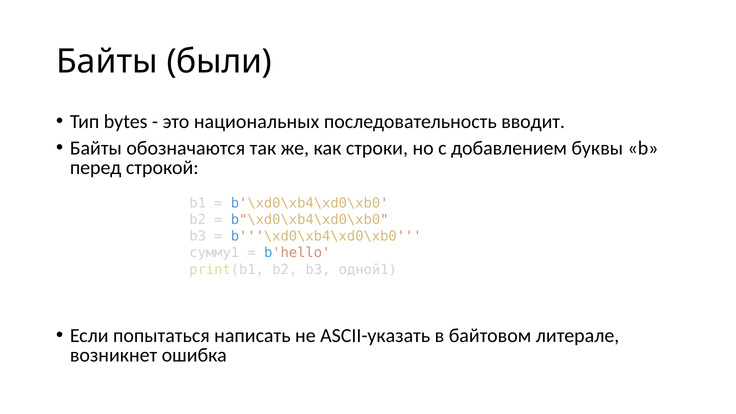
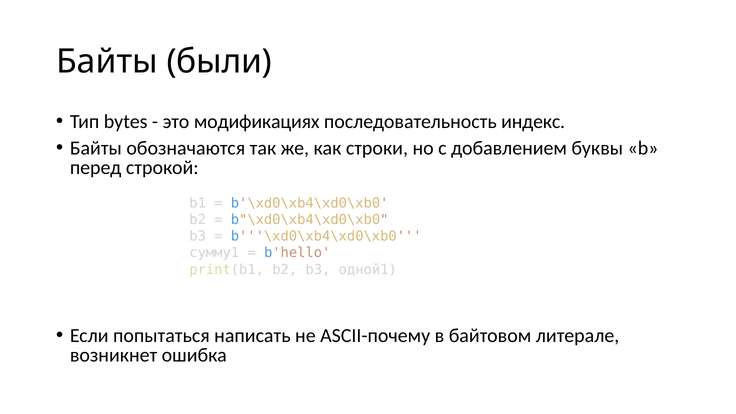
национальных: национальных -> модификациях
вводит: вводит -> индекс
ASCII-указать: ASCII-указать -> ASCII-почему
